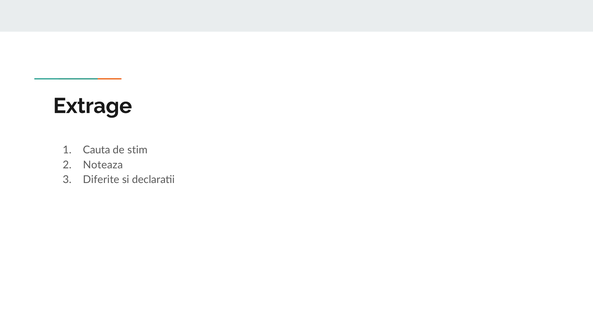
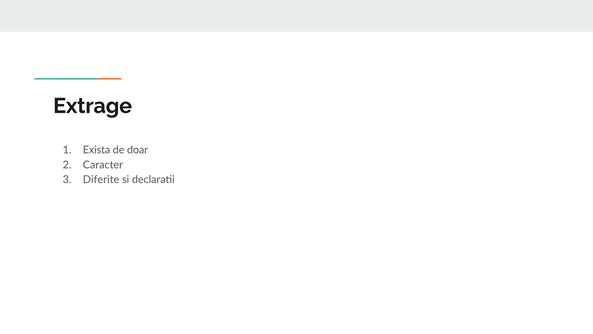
Cauta: Cauta -> Exista
stim: stim -> doar
Noteaza: Noteaza -> Caracter
